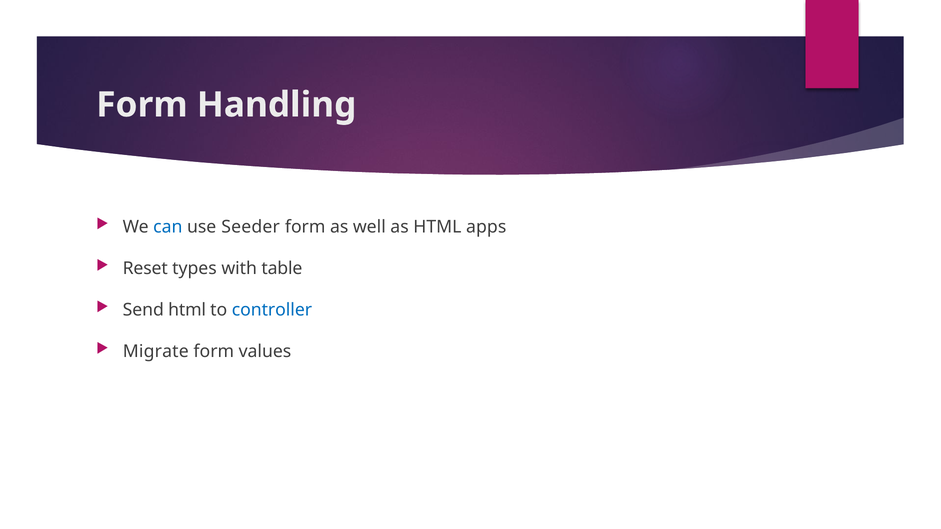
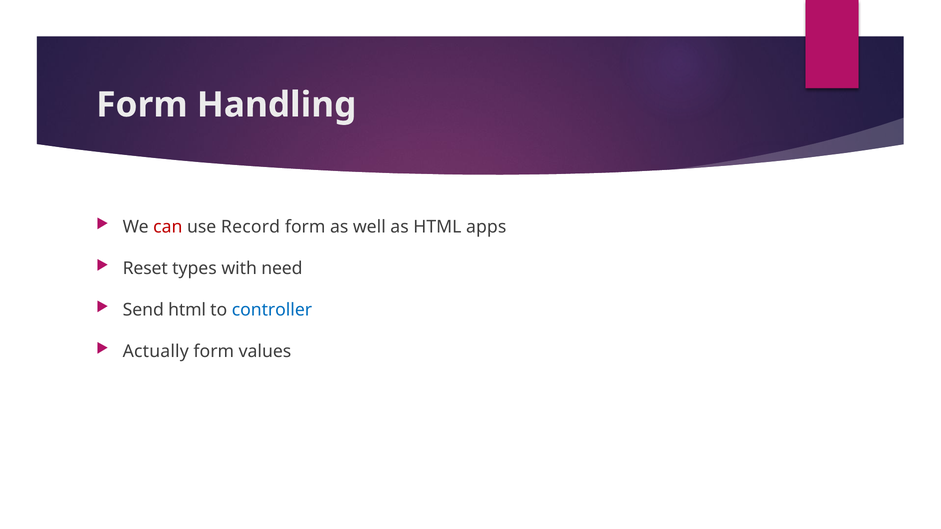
can colour: blue -> red
Seeder: Seeder -> Record
table: table -> need
Migrate: Migrate -> Actually
